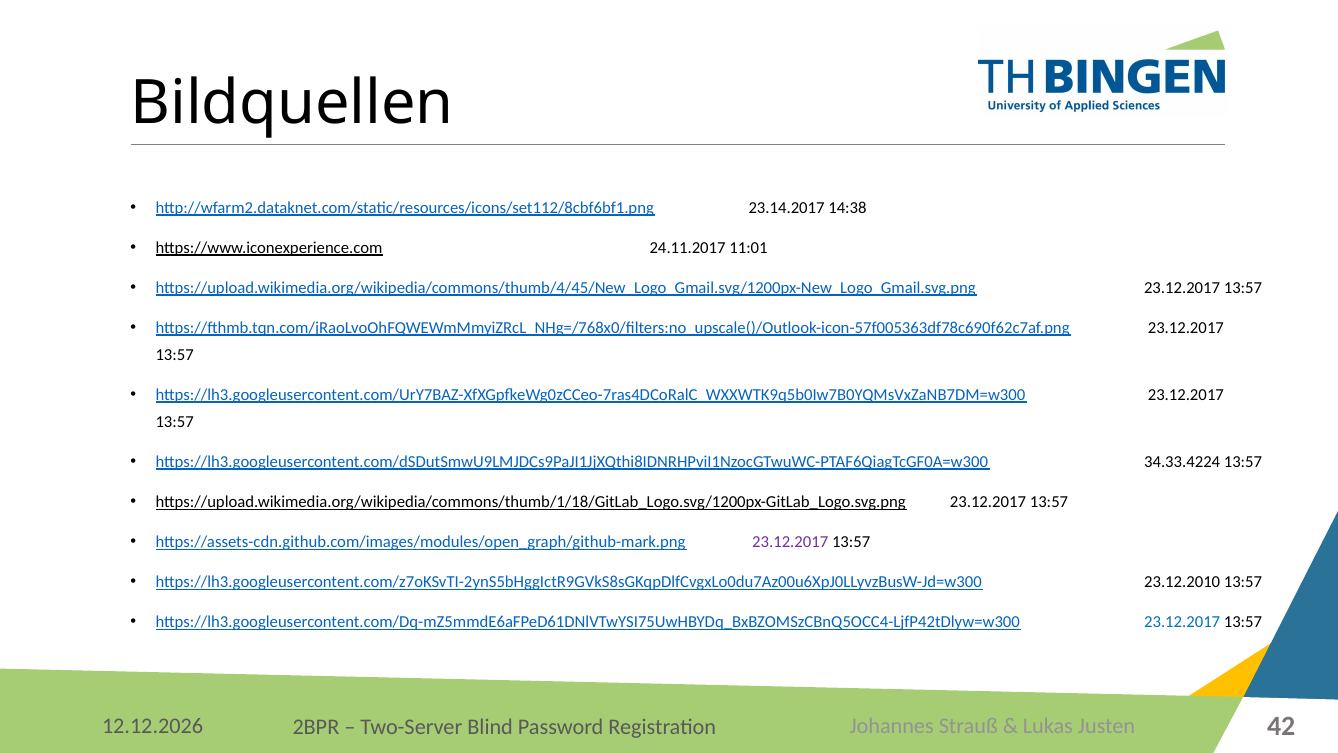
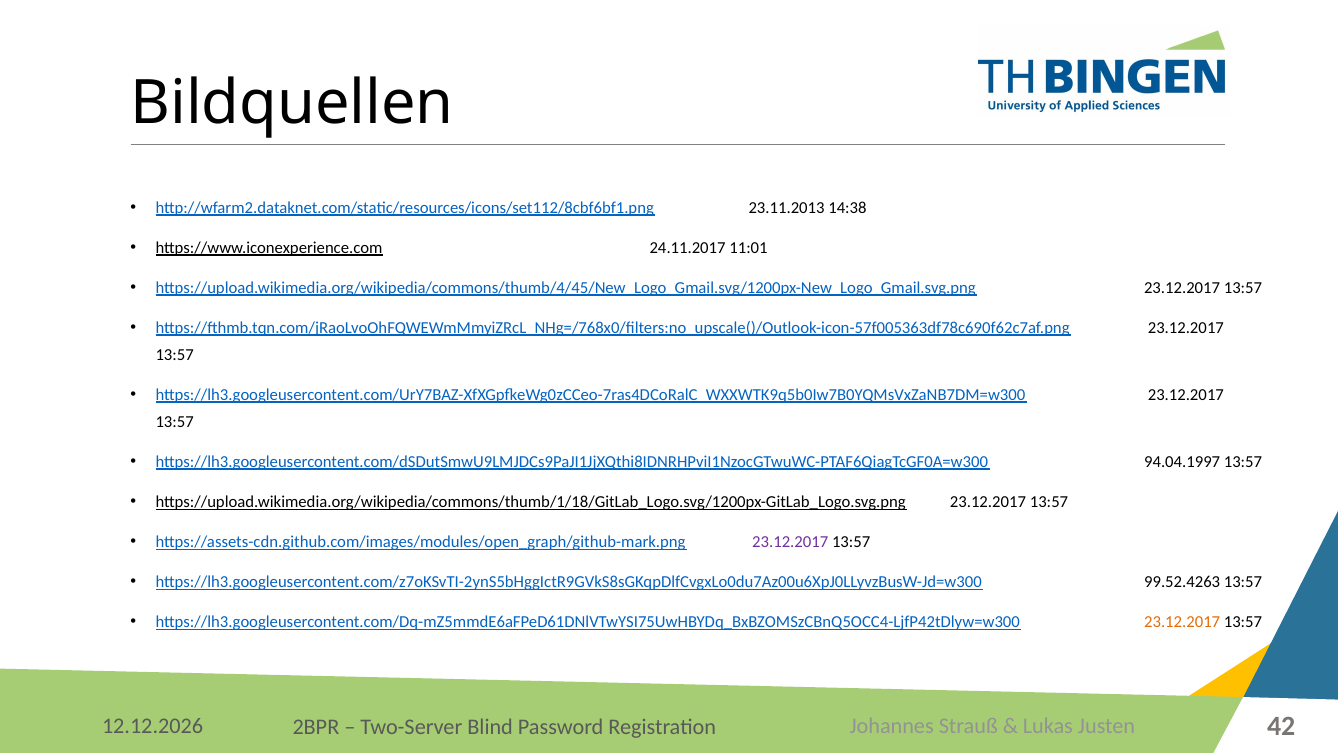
23.14.2017: 23.14.2017 -> 23.11.2013
34.33.4224: 34.33.4224 -> 94.04.1997
23.12.2010: 23.12.2010 -> 99.52.4263
23.12.2017 at (1182, 622) colour: blue -> orange
